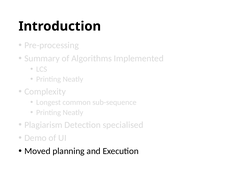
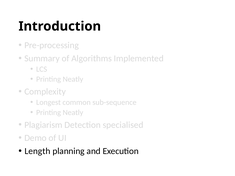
Moved: Moved -> Length
